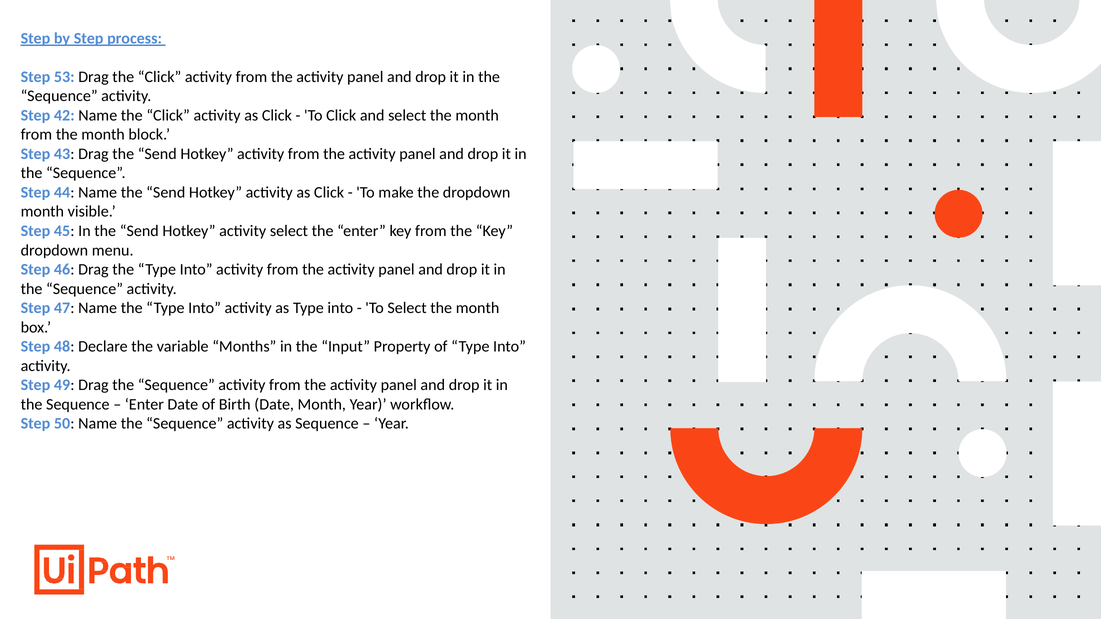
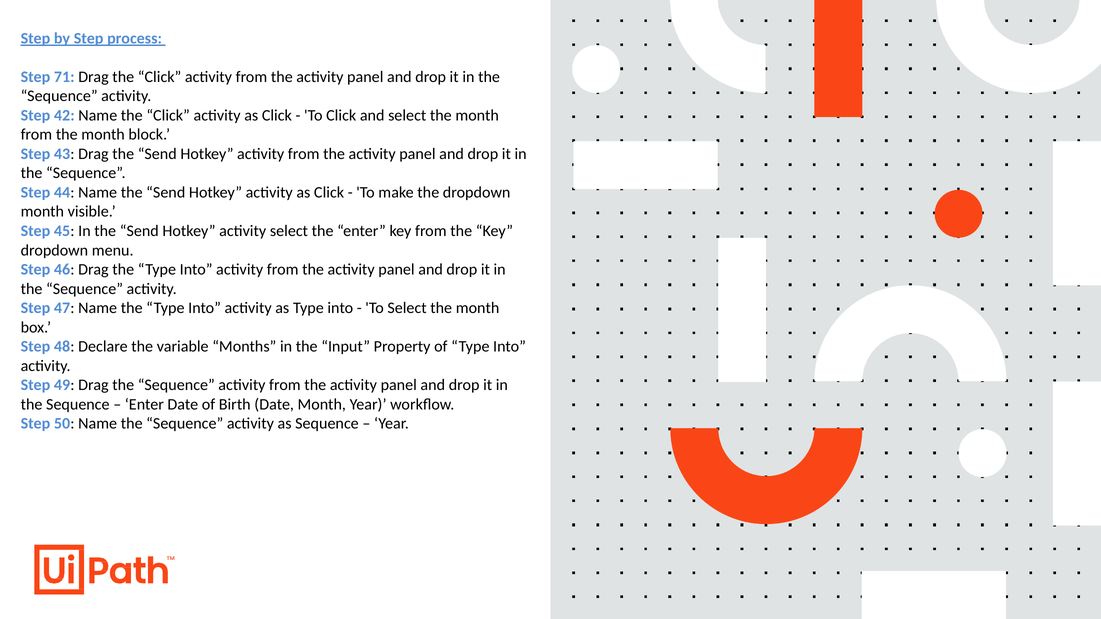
53: 53 -> 71
